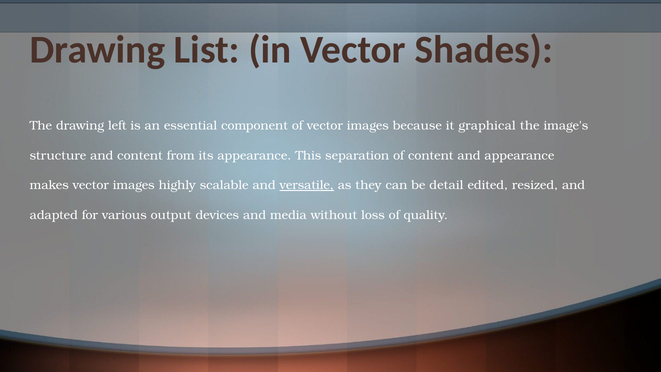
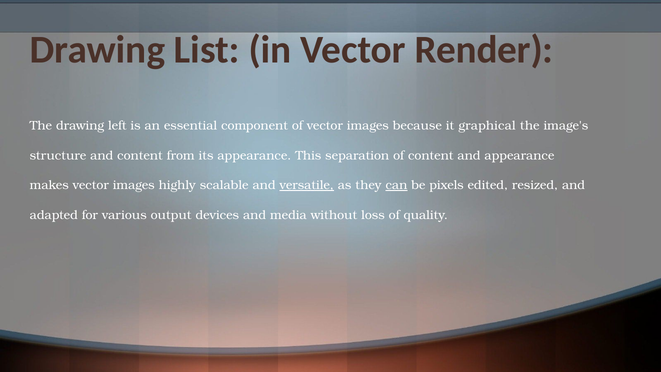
Shades: Shades -> Render
can underline: none -> present
detail: detail -> pixels
